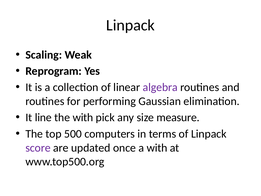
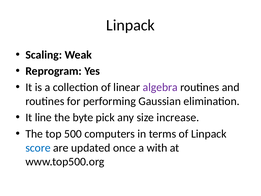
the with: with -> byte
measure: measure -> increase
score colour: purple -> blue
